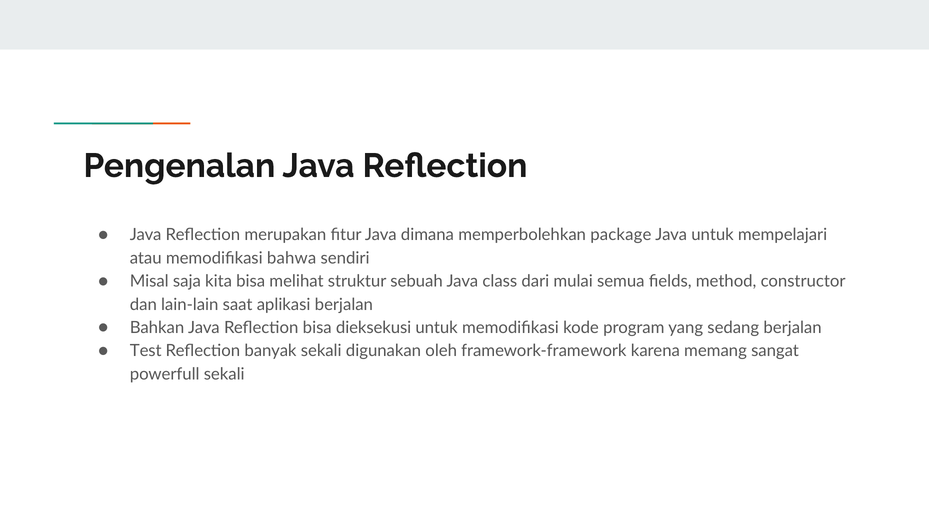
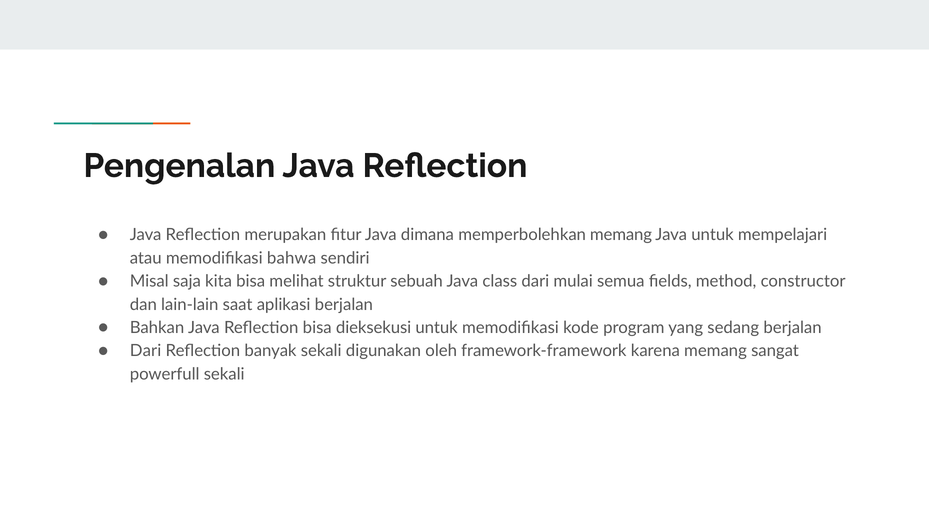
memperbolehkan package: package -> memang
Test at (146, 351): Test -> Dari
